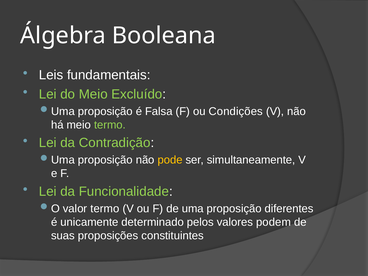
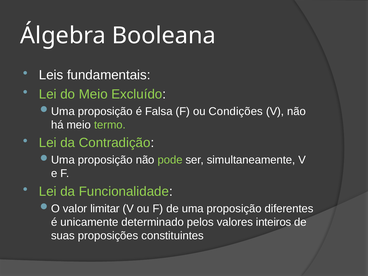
pode colour: yellow -> light green
valor termo: termo -> limitar
podem: podem -> inteiros
